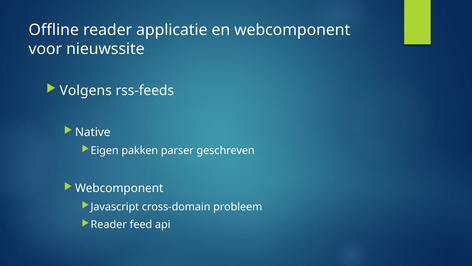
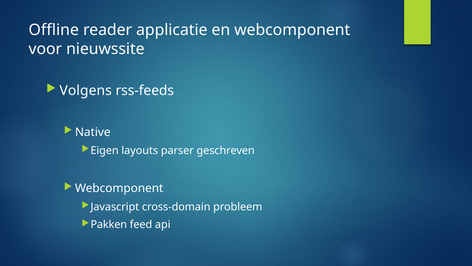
pakken: pakken -> layouts
Reader at (109, 224): Reader -> Pakken
